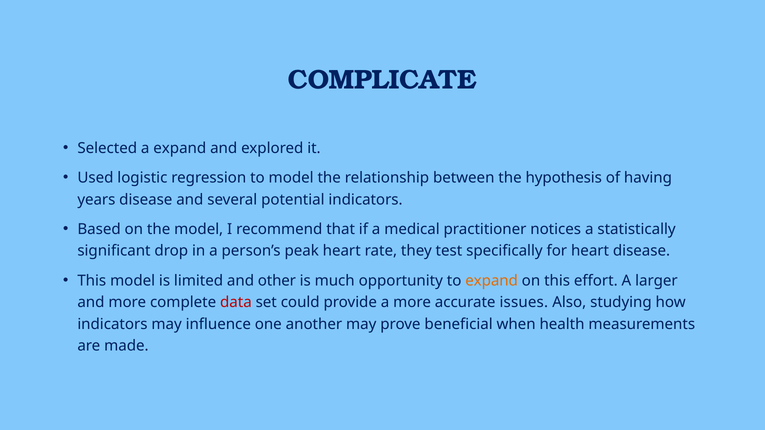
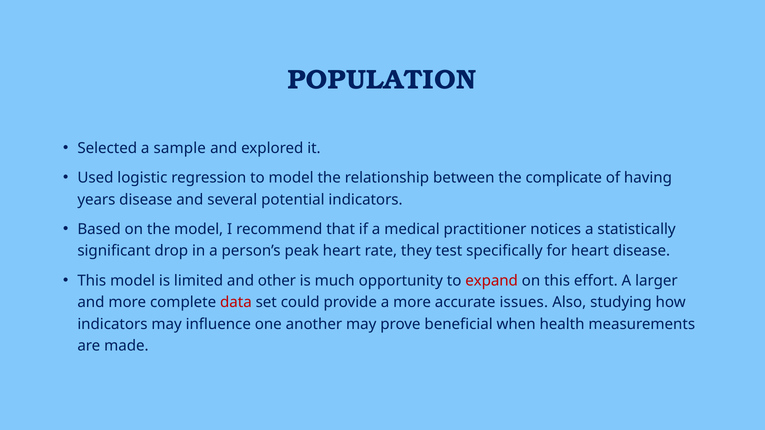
COMPLICATE: COMPLICATE -> POPULATION
a expand: expand -> sample
hypothesis: hypothesis -> complicate
expand at (492, 281) colour: orange -> red
